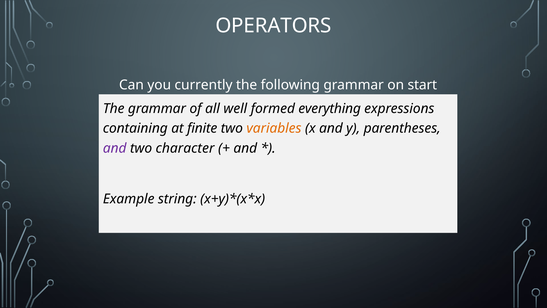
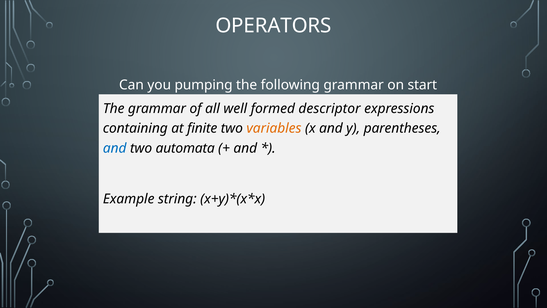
currently: currently -> pumping
everything: everything -> descriptor
and at (115, 148) colour: purple -> blue
character: character -> automata
